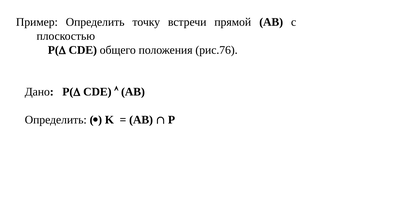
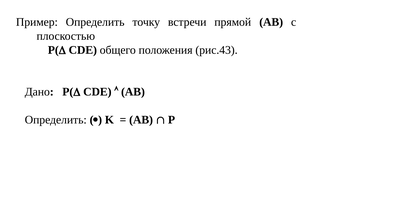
рис.76: рис.76 -> рис.43
